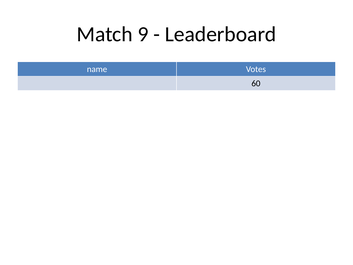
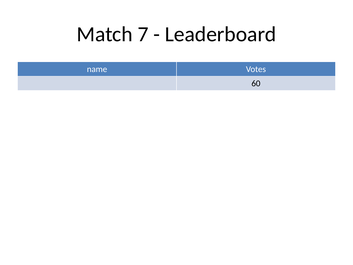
9: 9 -> 7
